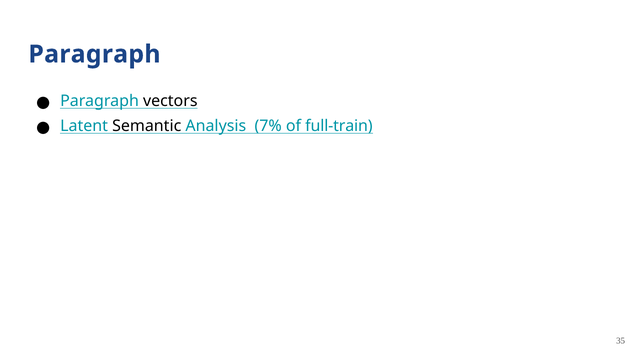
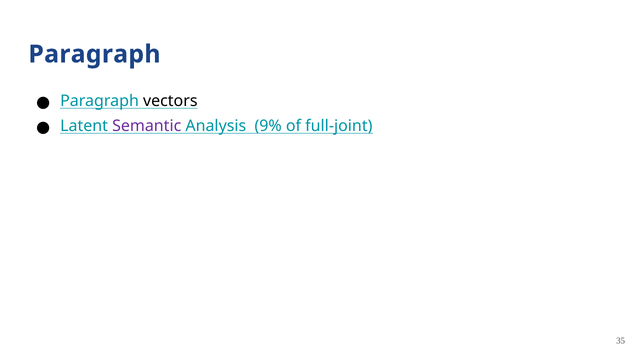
Semantic colour: black -> purple
7%: 7% -> 9%
full-train: full-train -> full-joint
